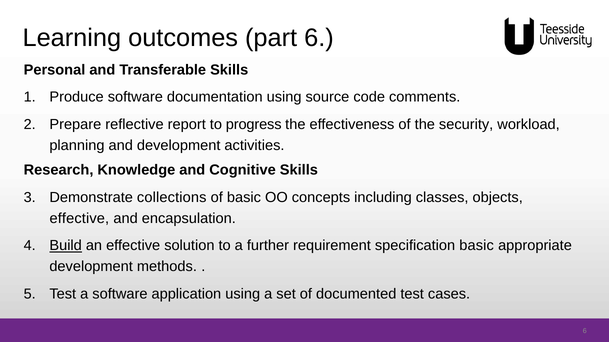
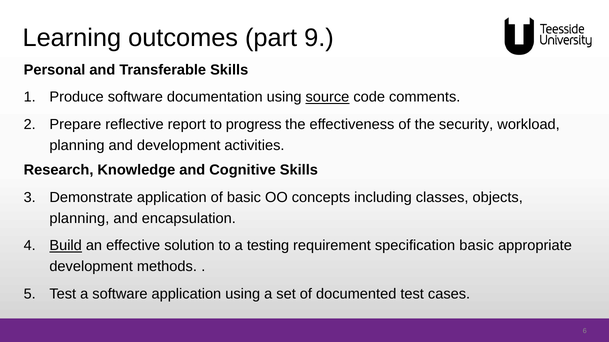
part 6: 6 -> 9
source underline: none -> present
Demonstrate collections: collections -> application
effective at (79, 219): effective -> planning
further: further -> testing
